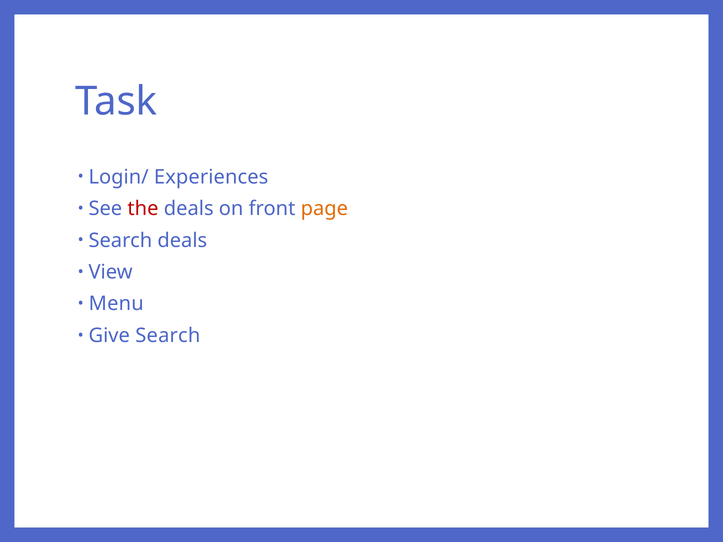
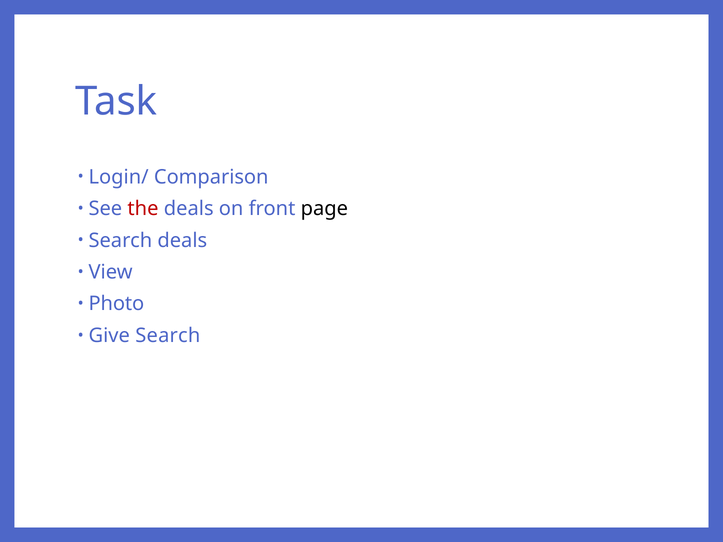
Experiences: Experiences -> Comparison
page colour: orange -> black
Menu: Menu -> Photo
